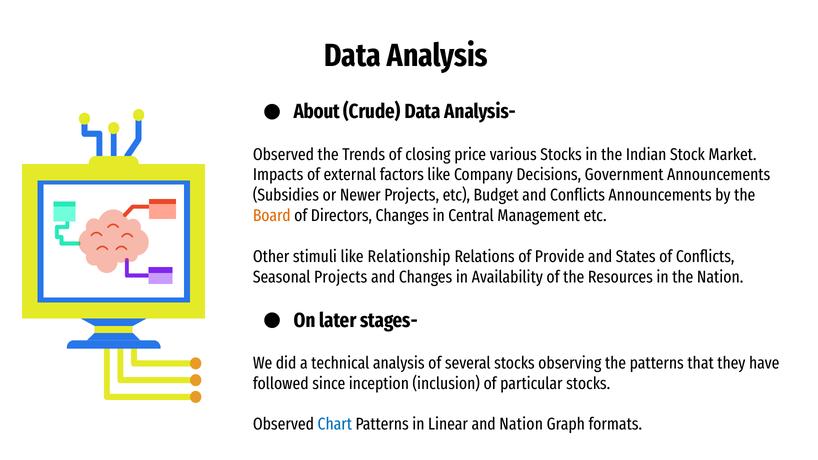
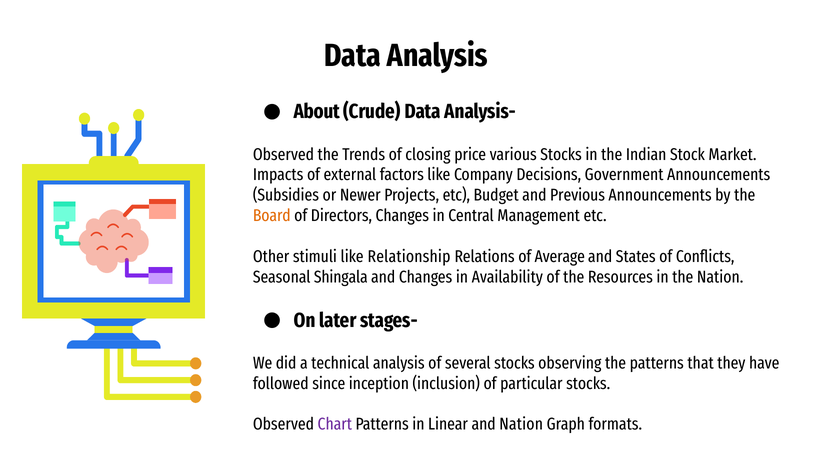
and Conflicts: Conflicts -> Previous
Provide: Provide -> Average
Seasonal Projects: Projects -> Shingala
Chart colour: blue -> purple
